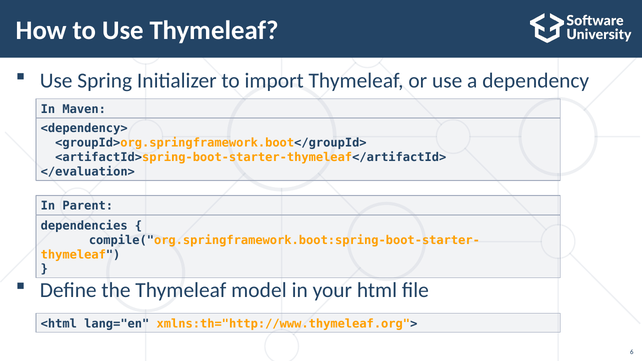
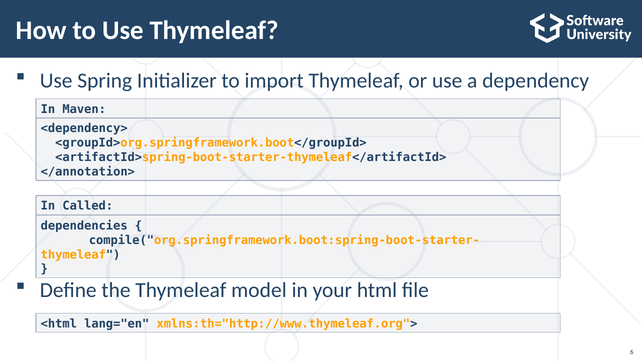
</evaluation>: </evaluation> -> </annotation>
Parent: Parent -> Called
